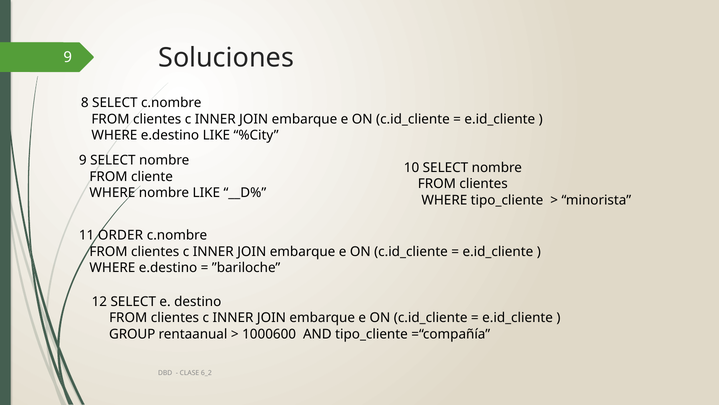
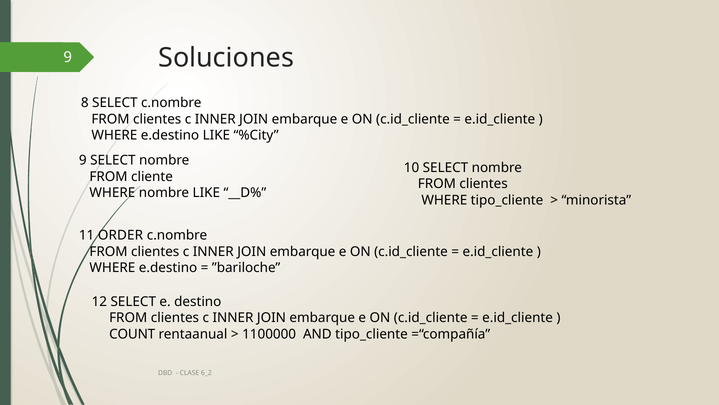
GROUP: GROUP -> COUNT
1000600: 1000600 -> 1100000
